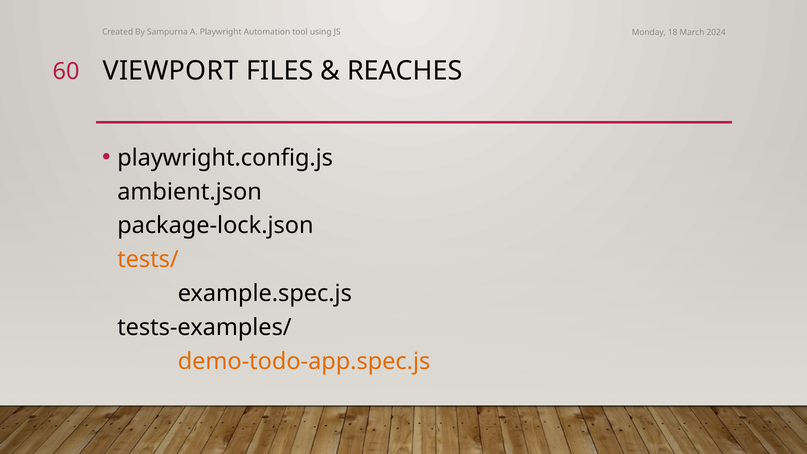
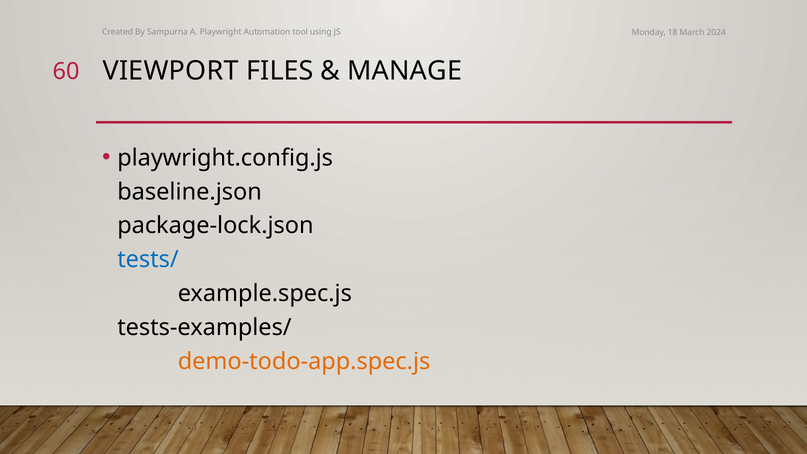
REACHES: REACHES -> MANAGE
ambient.json: ambient.json -> baseline.json
tests/ colour: orange -> blue
